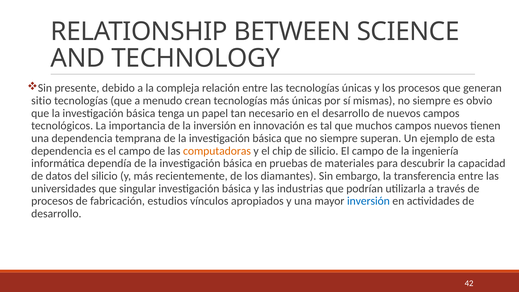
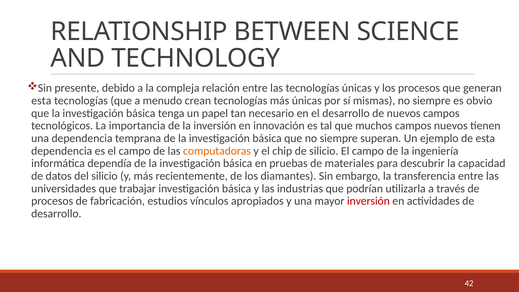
sitio at (41, 101): sitio -> esta
singular: singular -> trabajar
inversión at (368, 201) colour: blue -> red
